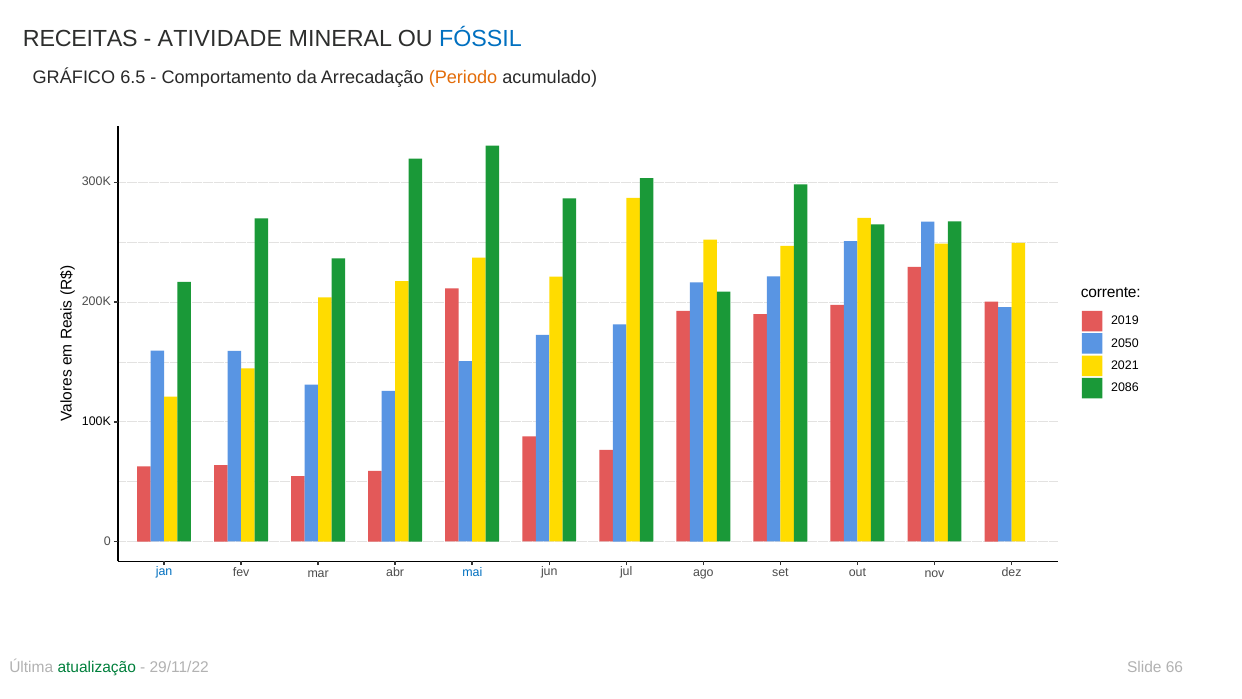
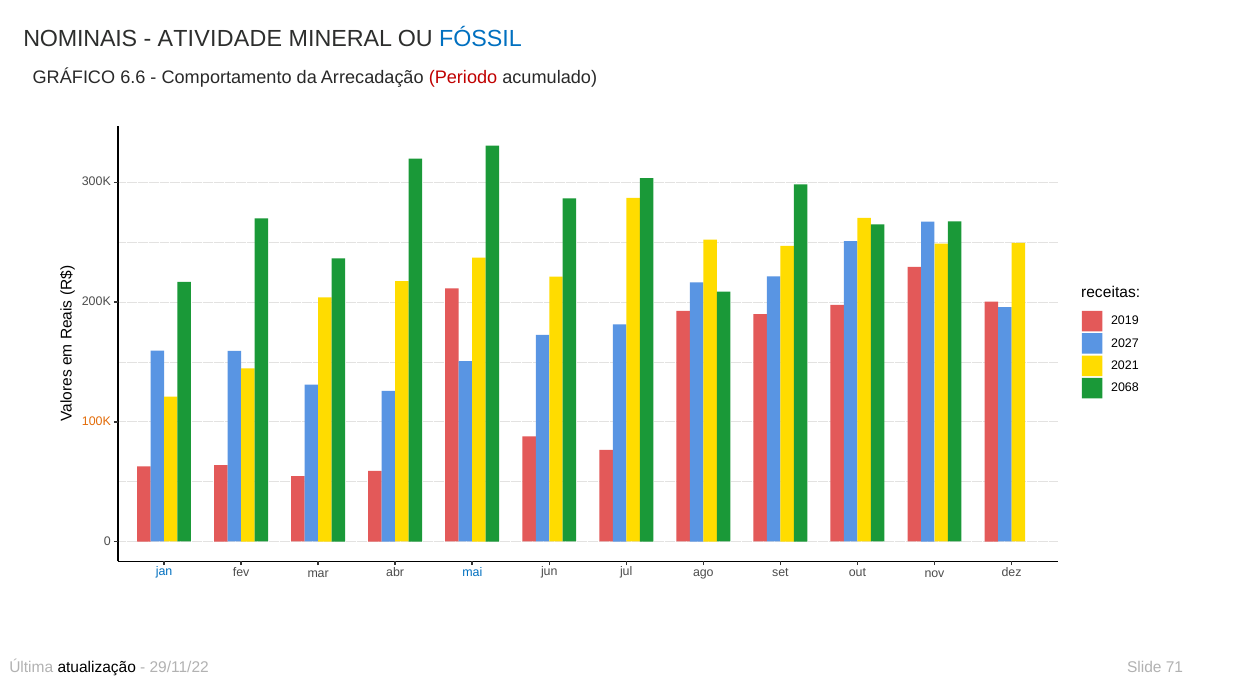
RECEITAS: RECEITAS -> NOMINAIS
6.5: 6.5 -> 6.6
Periodo colour: orange -> red
corrente: corrente -> receitas
2050: 2050 -> 2027
2086: 2086 -> 2068
100K colour: black -> orange
atualização colour: green -> black
66: 66 -> 71
